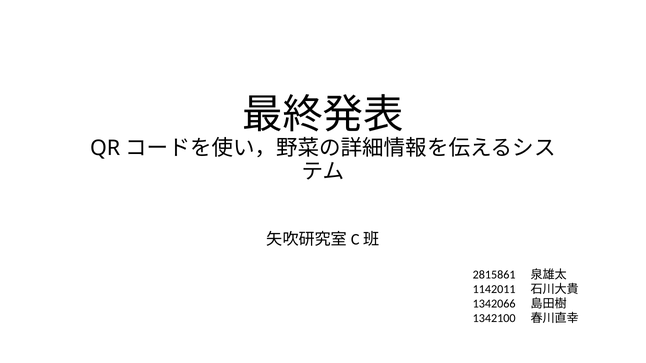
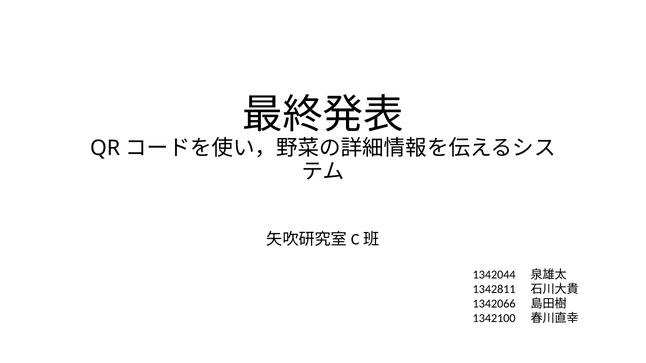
2815861: 2815861 -> 1342044
1142011: 1142011 -> 1342811
